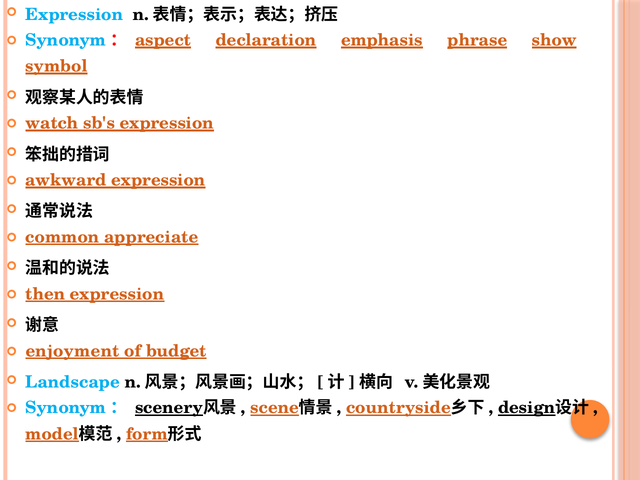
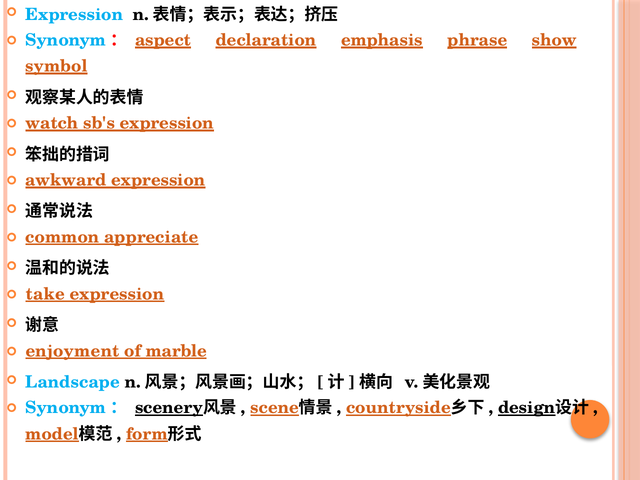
then: then -> take
budget: budget -> marble
